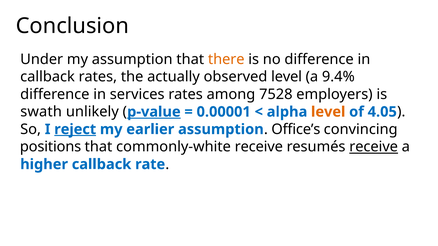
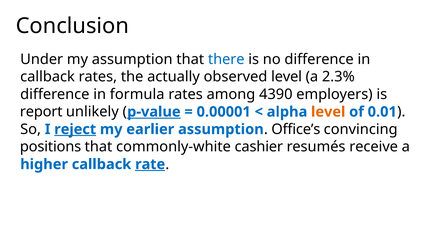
there colour: orange -> blue
9.4%: 9.4% -> 2.3%
services: services -> formula
7528: 7528 -> 4390
swath: swath -> report
4.05: 4.05 -> 0.01
commonly-white receive: receive -> cashier
receive at (374, 147) underline: present -> none
rate underline: none -> present
